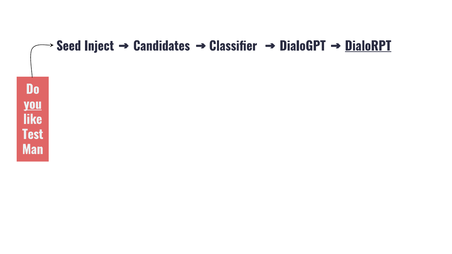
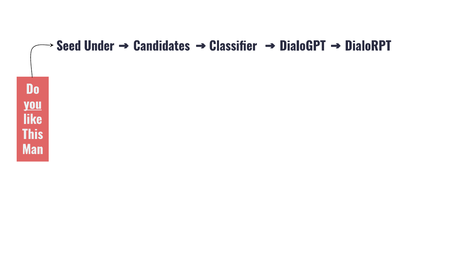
Inject: Inject -> Under
DialoRPT underline: present -> none
Test: Test -> This
